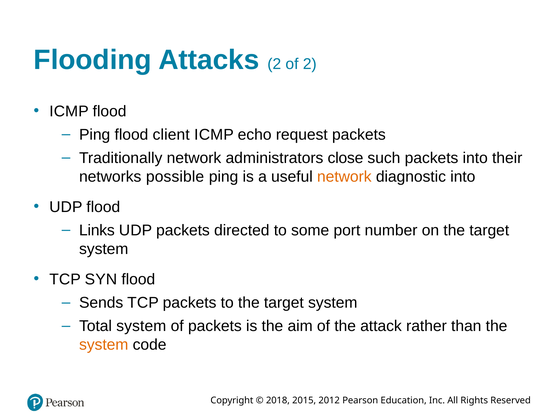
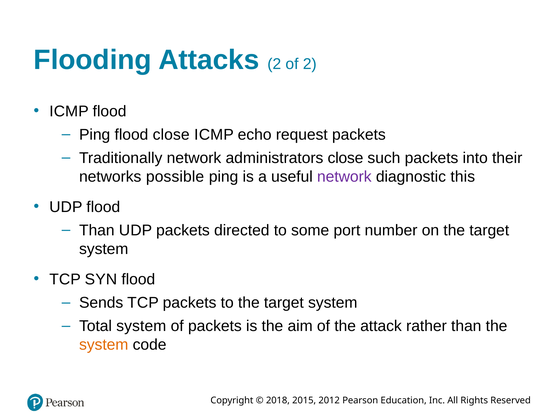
flood client: client -> close
network at (344, 177) colour: orange -> purple
diagnostic into: into -> this
Links at (97, 230): Links -> Than
